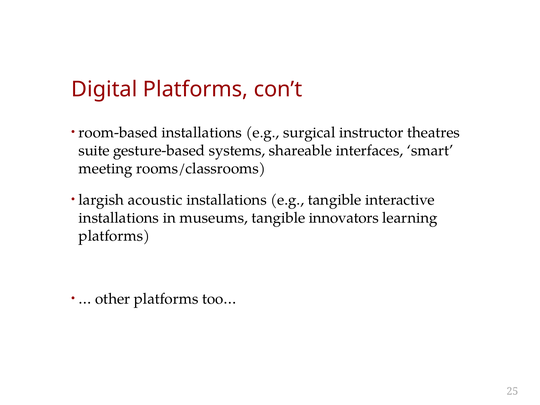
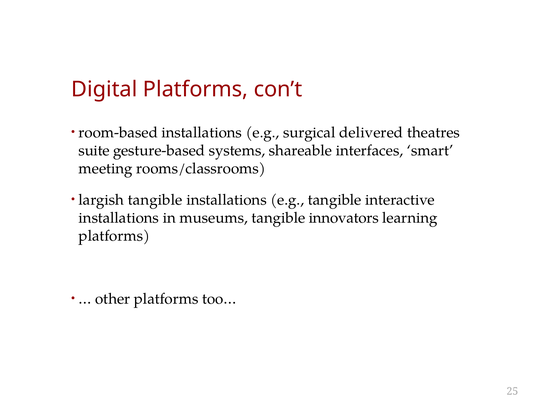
instructor: instructor -> delivered
largish acoustic: acoustic -> tangible
